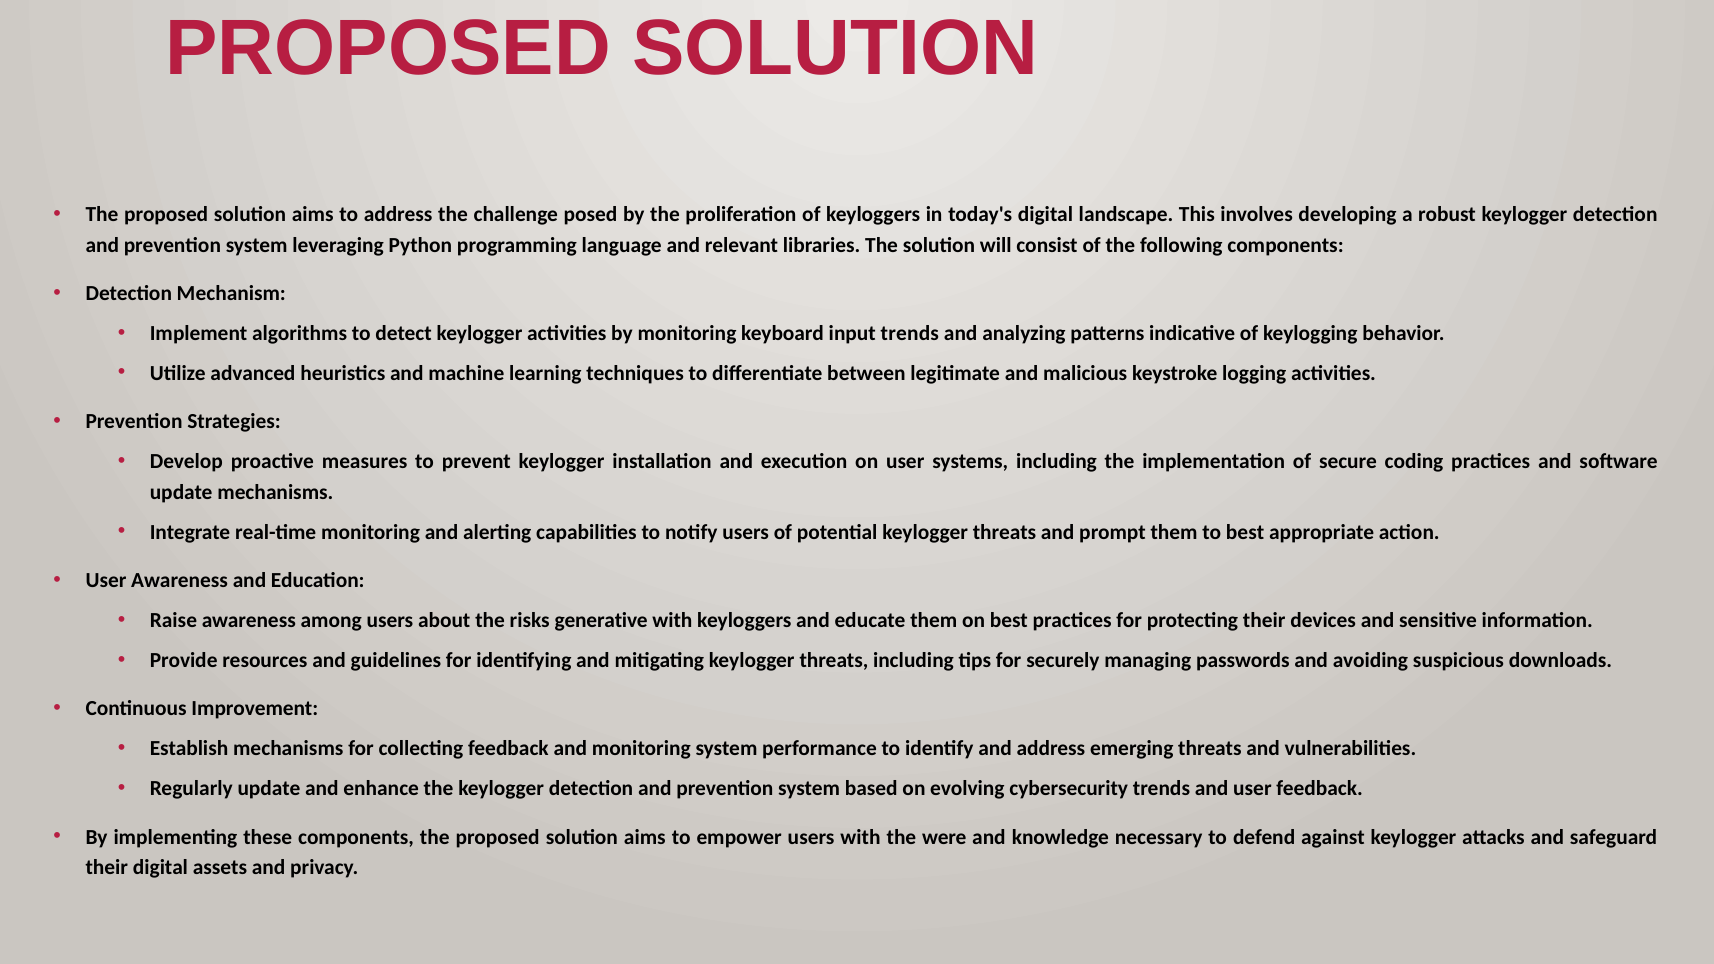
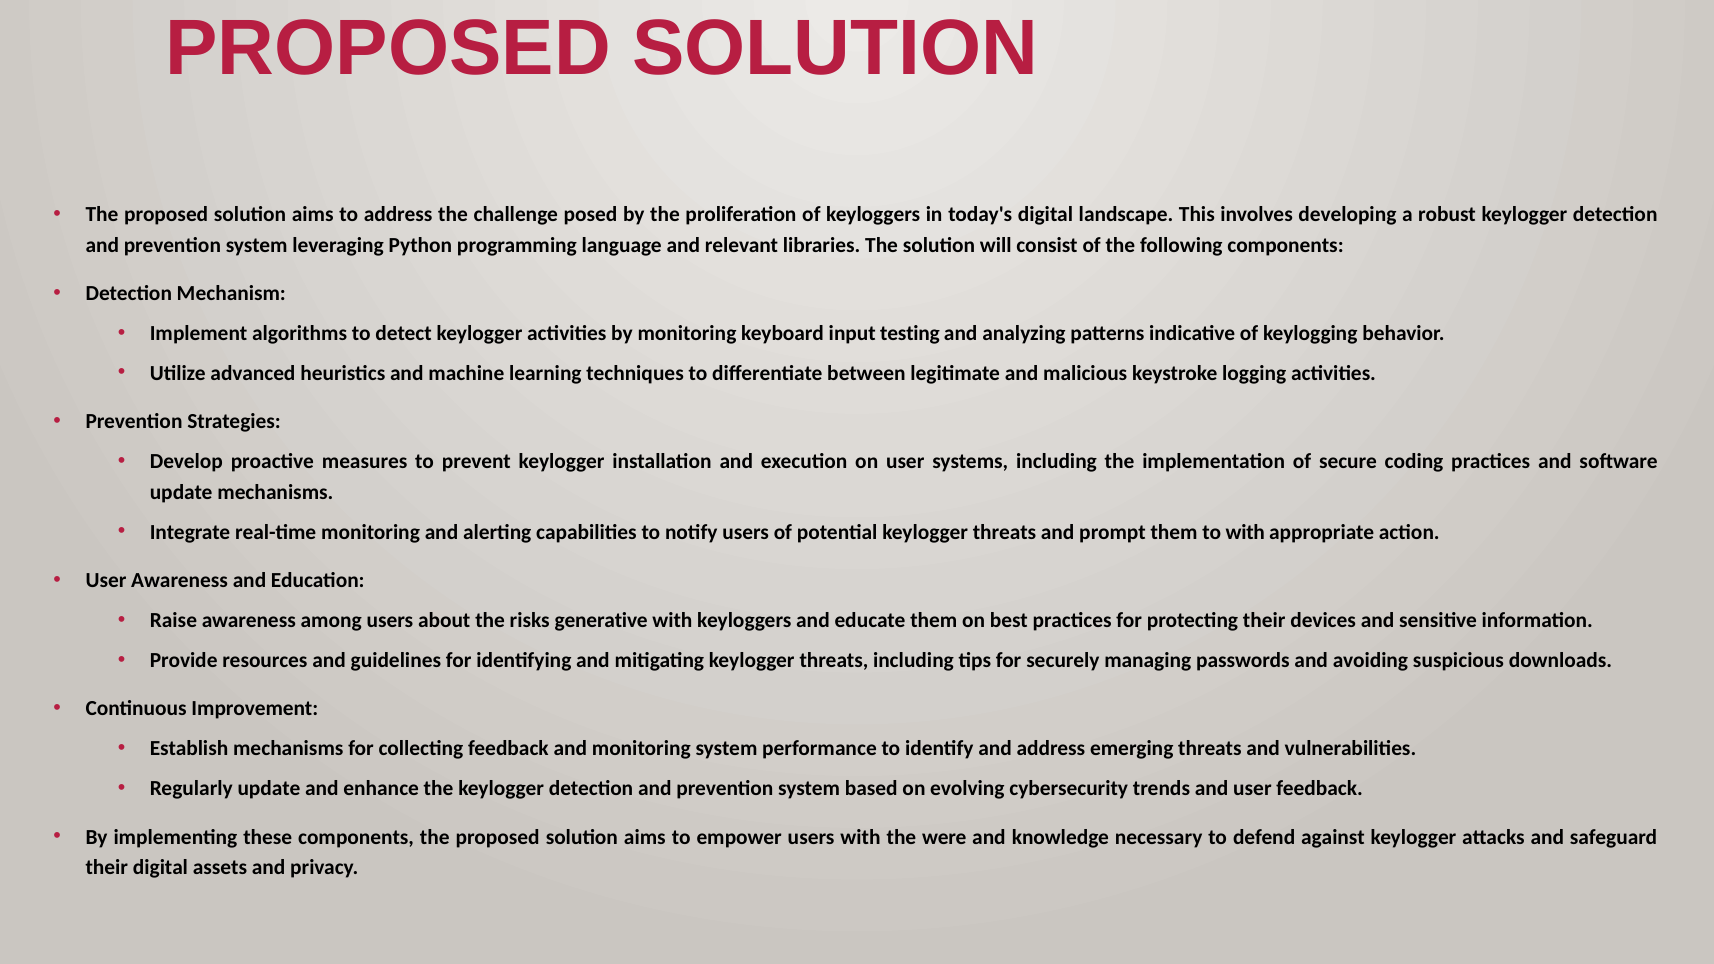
input trends: trends -> testing
to best: best -> with
